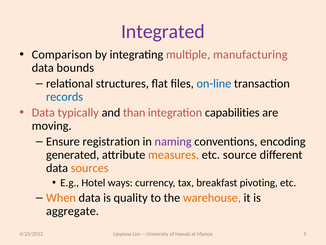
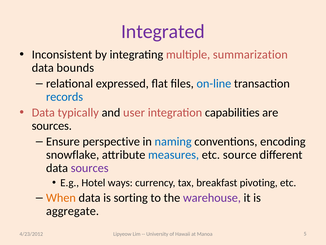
Comparison: Comparison -> Inconsistent
manufacturing: manufacturing -> summarization
structures: structures -> expressed
than: than -> user
moving at (52, 126): moving -> sources
registration: registration -> perspective
naming colour: purple -> blue
generated: generated -> snowflake
measures colour: orange -> blue
sources at (90, 168) colour: orange -> purple
quality: quality -> sorting
warehouse colour: orange -> purple
